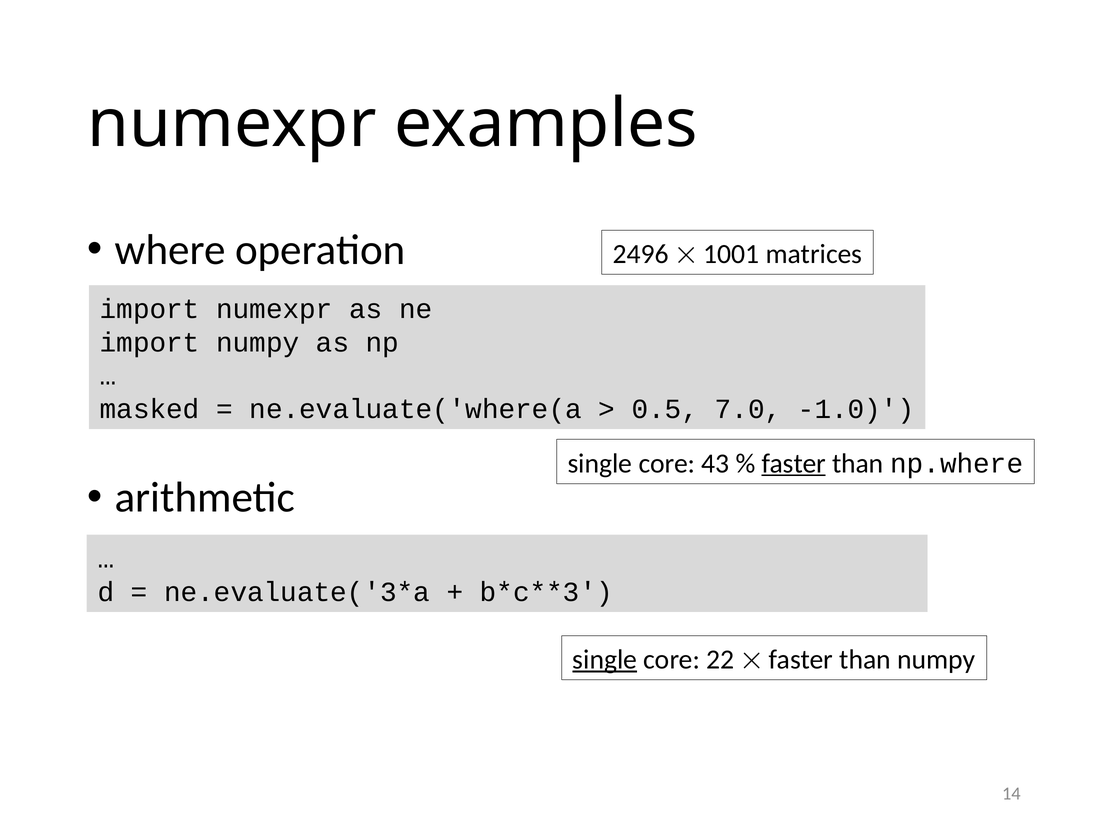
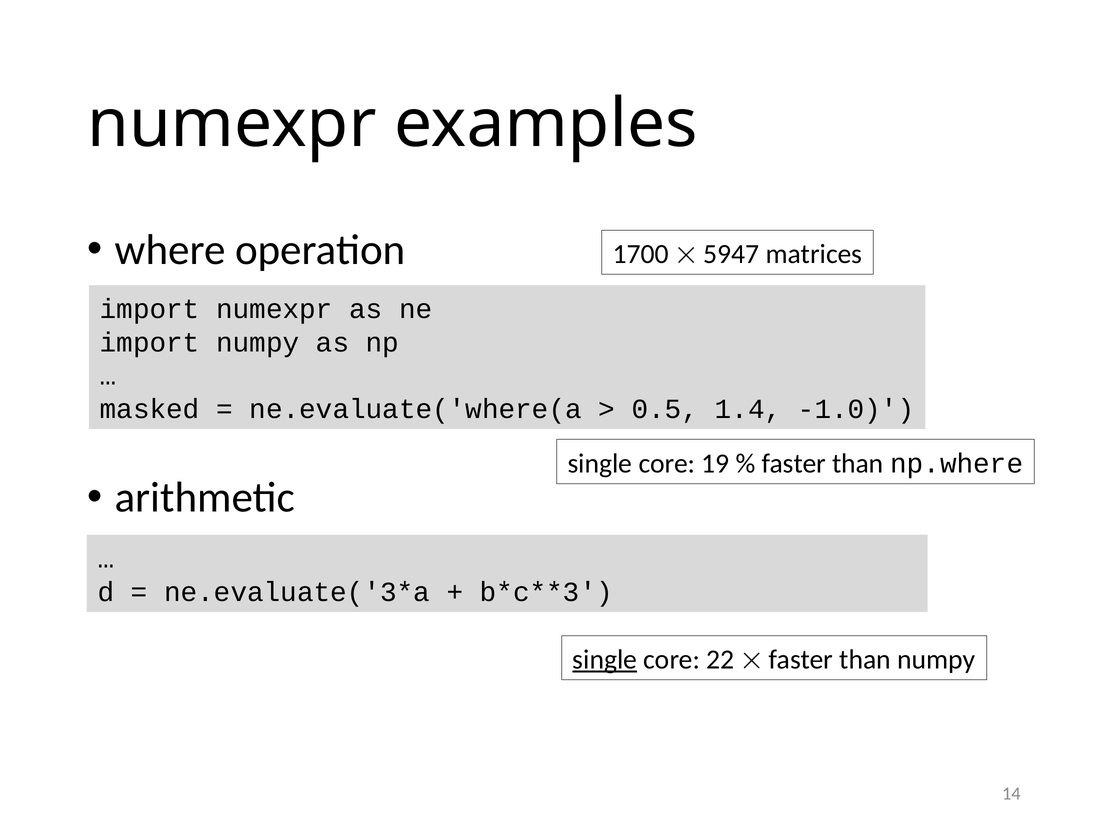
2496: 2496 -> 1700
1001: 1001 -> 5947
7.0: 7.0 -> 1.4
43: 43 -> 19
faster at (794, 463) underline: present -> none
